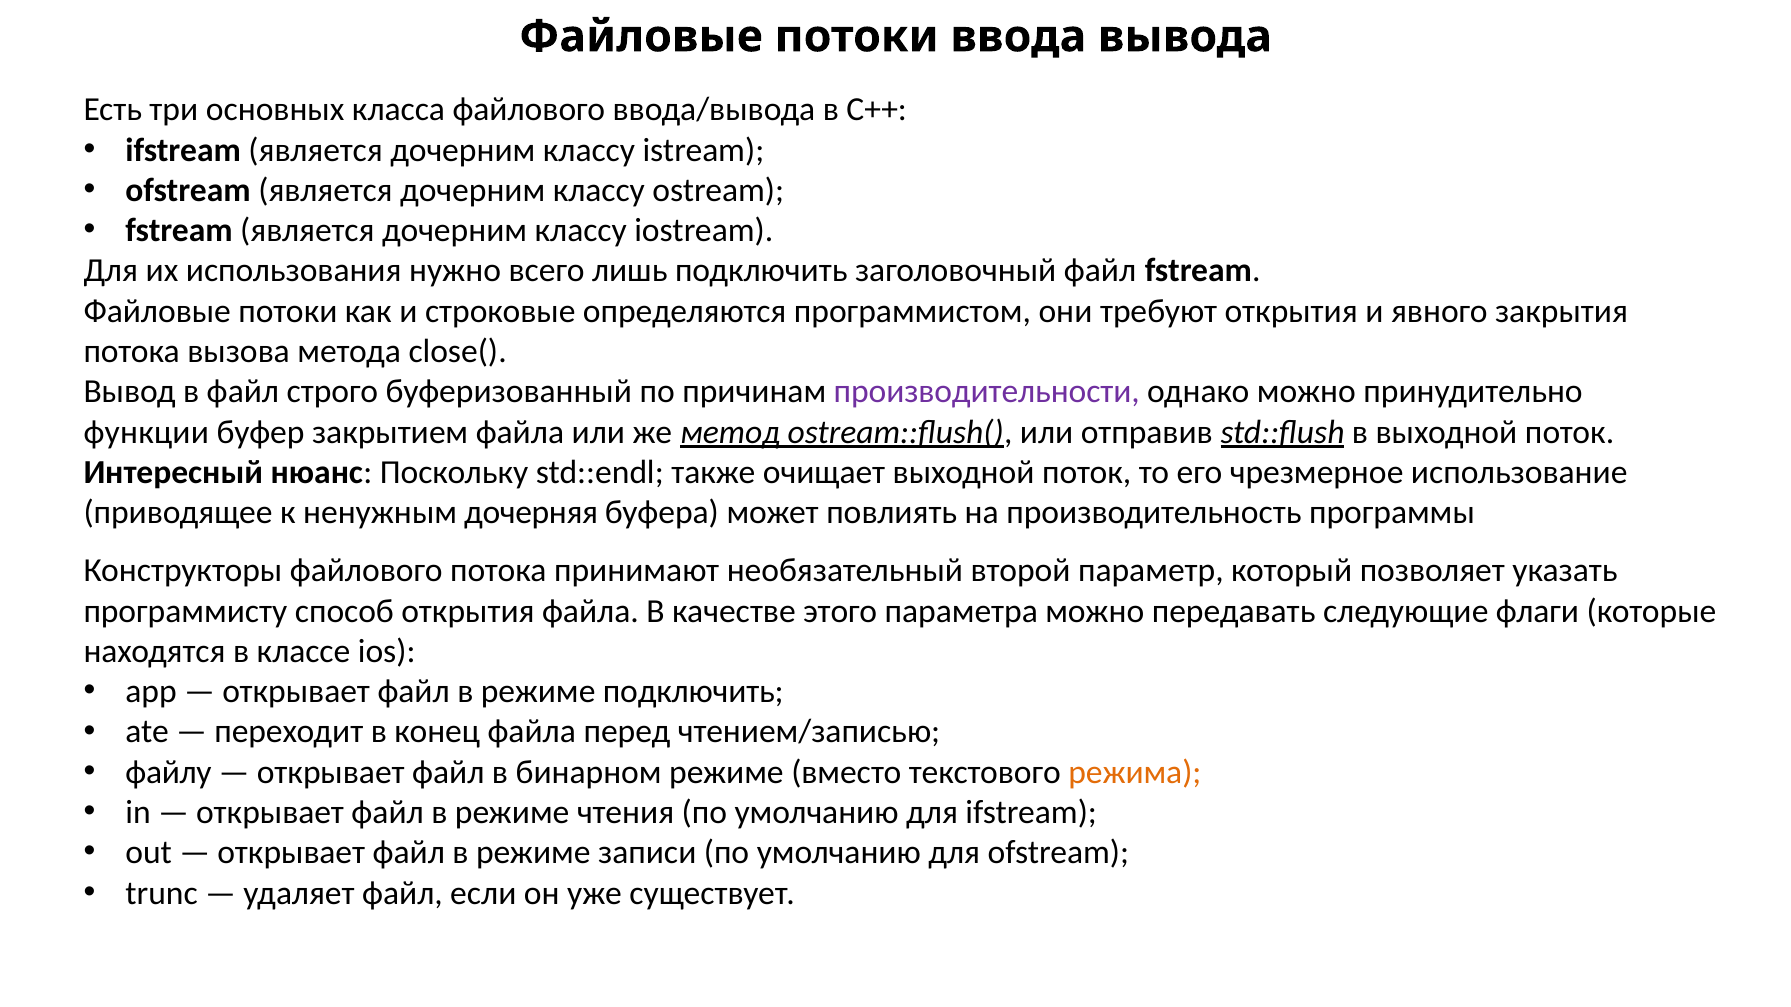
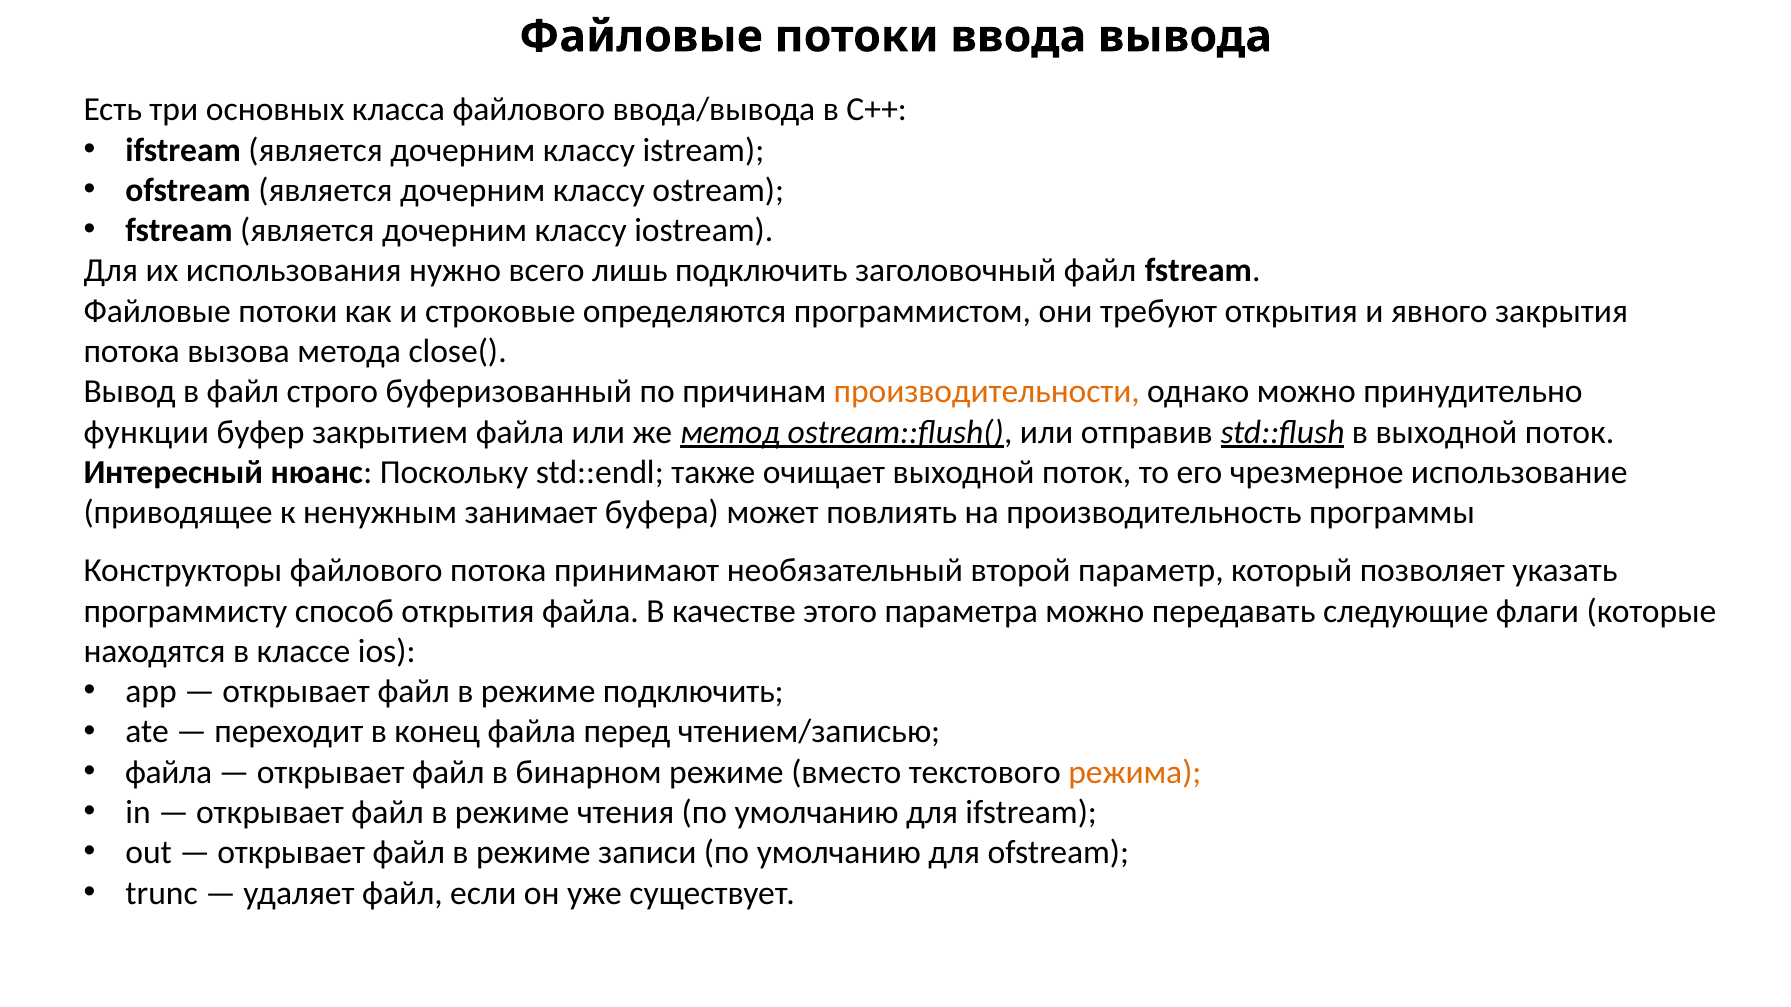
производительности colour: purple -> orange
дочерняя: дочерняя -> занимает
файлу at (169, 772): файлу -> файла
